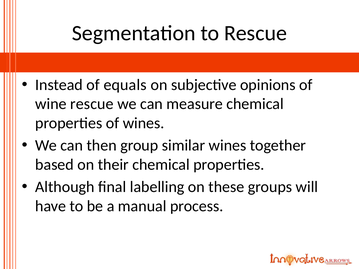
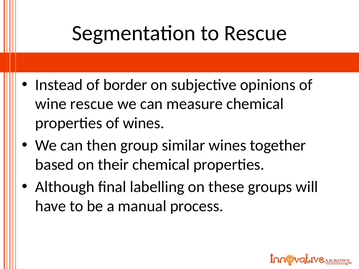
equals: equals -> border
